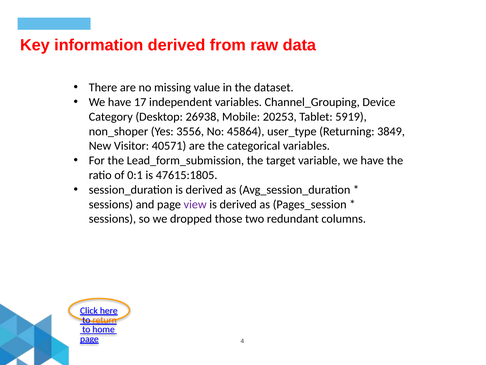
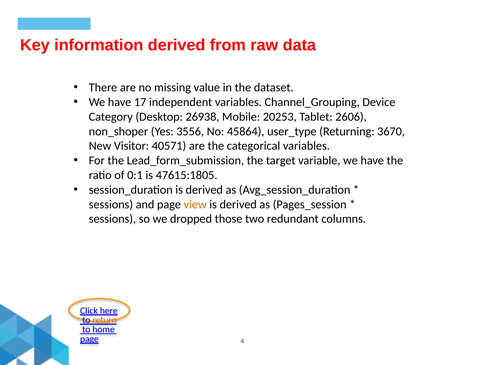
5919: 5919 -> 2606
3849: 3849 -> 3670
view colour: purple -> orange
